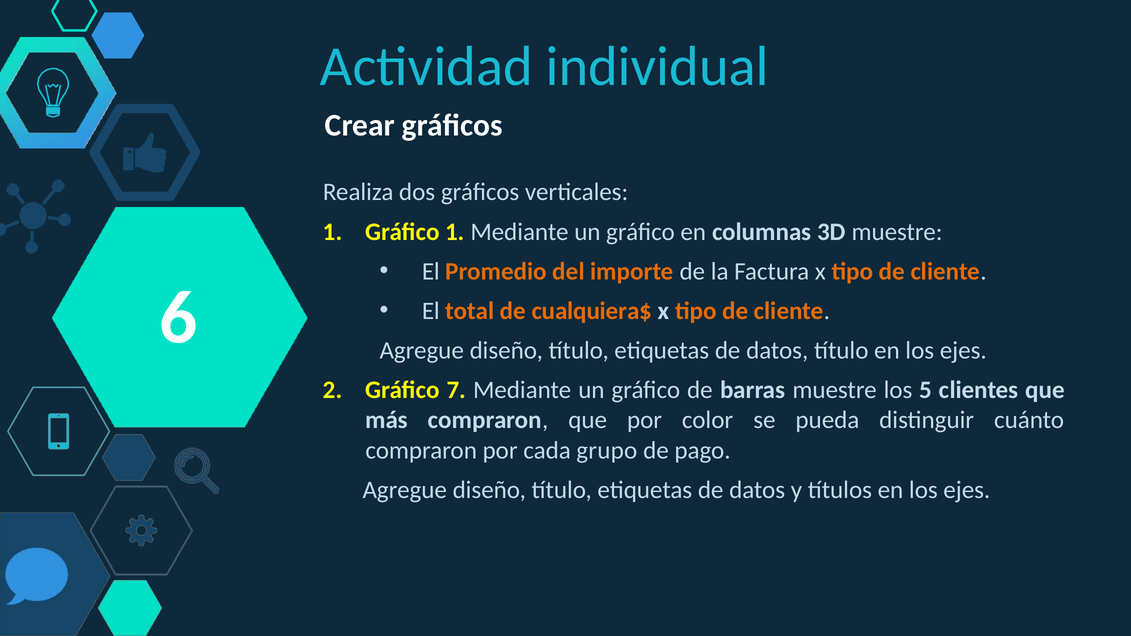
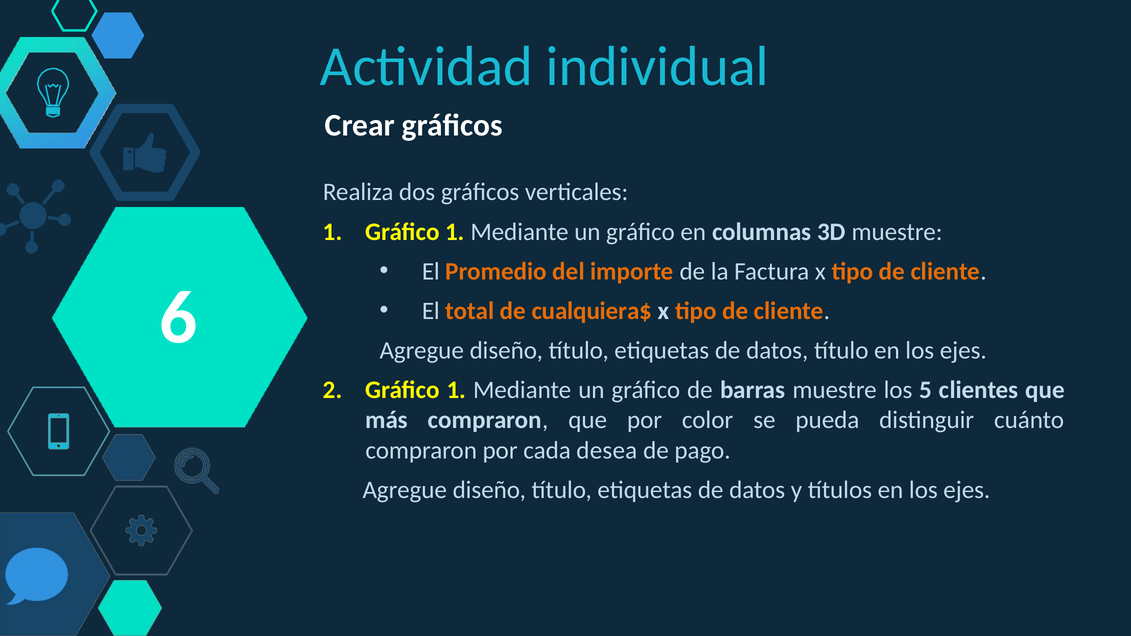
2 Gráfico 7: 7 -> 1
grupo: grupo -> desea
